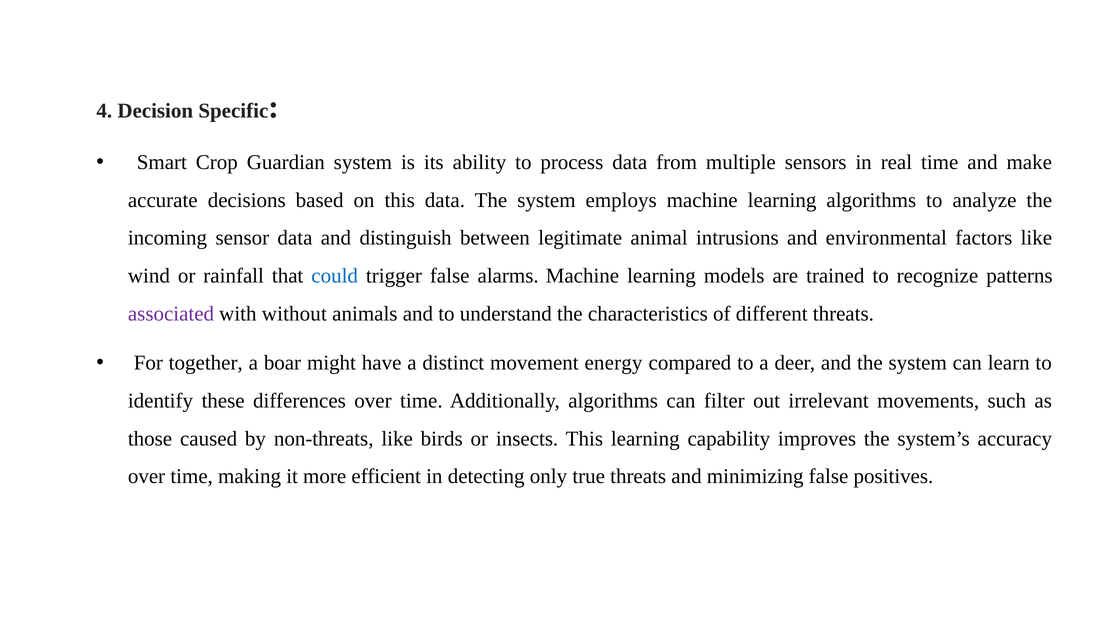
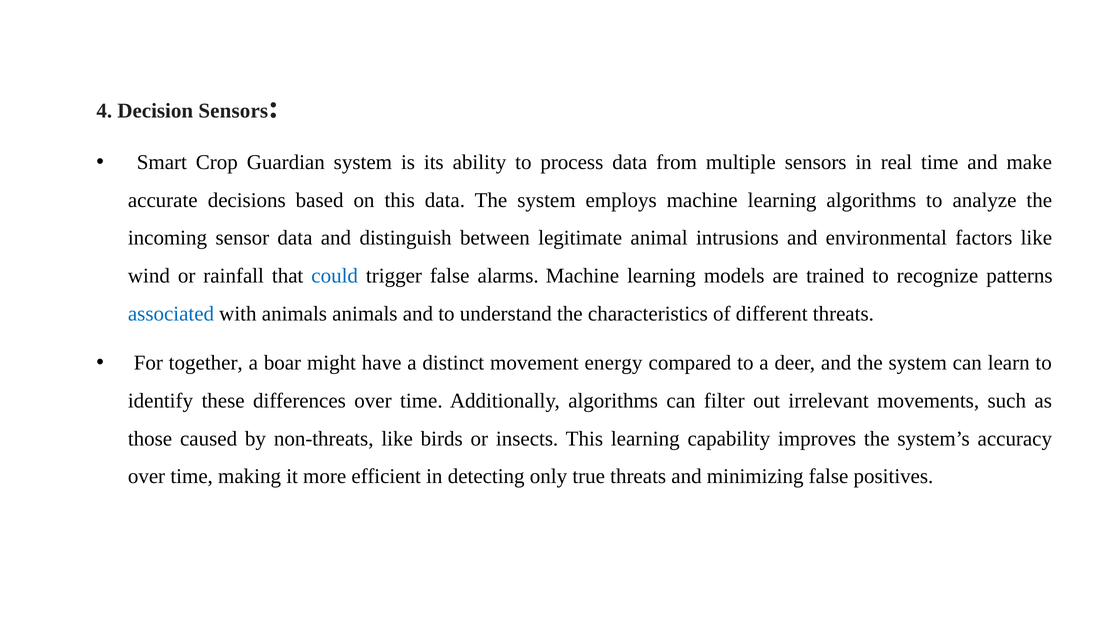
Decision Specific: Specific -> Sensors
associated colour: purple -> blue
with without: without -> animals
